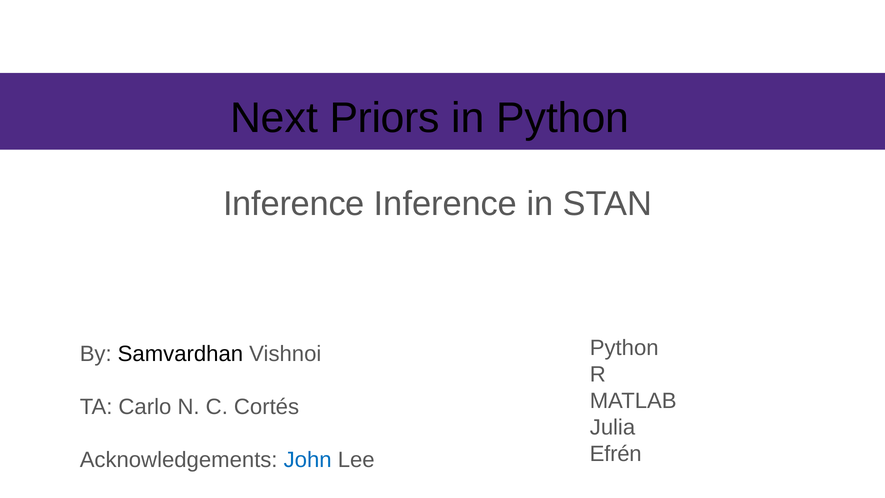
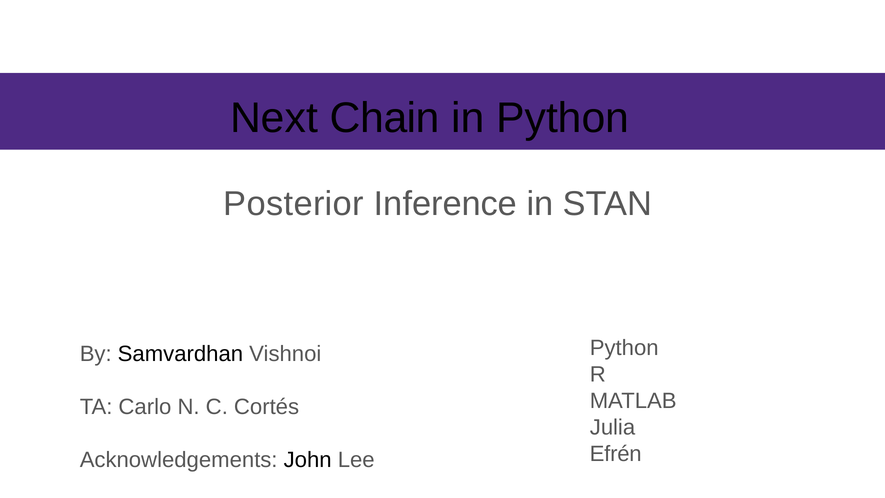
Priors: Priors -> Chain
Inference at (294, 204): Inference -> Posterior
John colour: blue -> black
